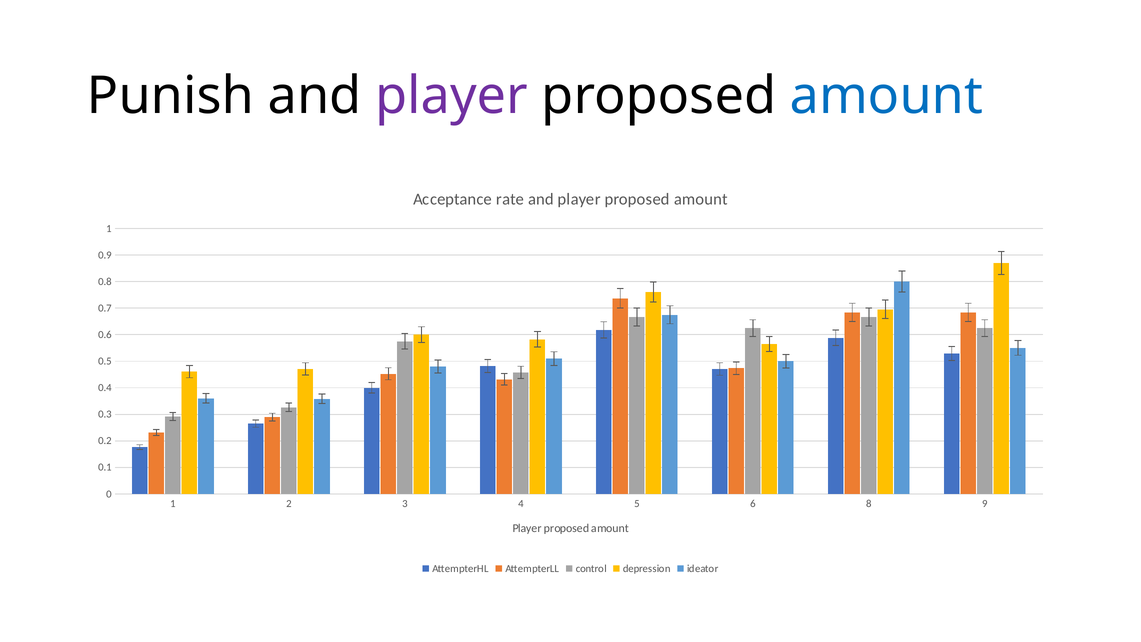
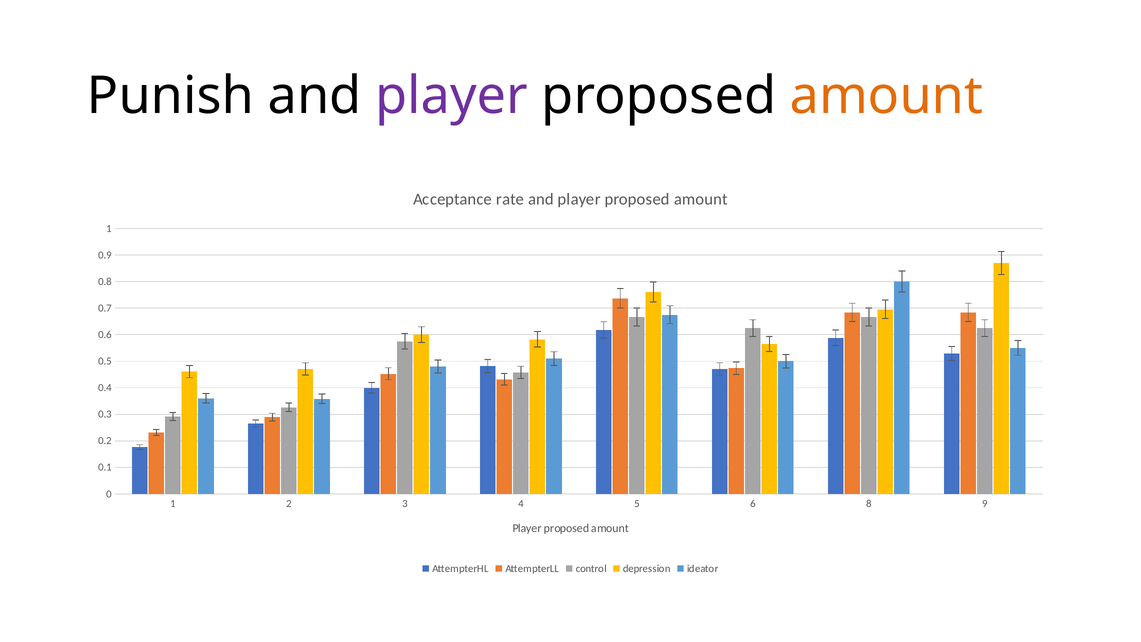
amount at (886, 96) colour: blue -> orange
